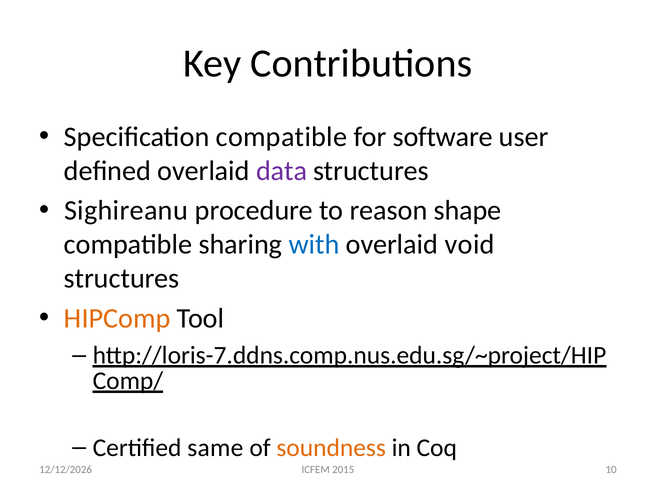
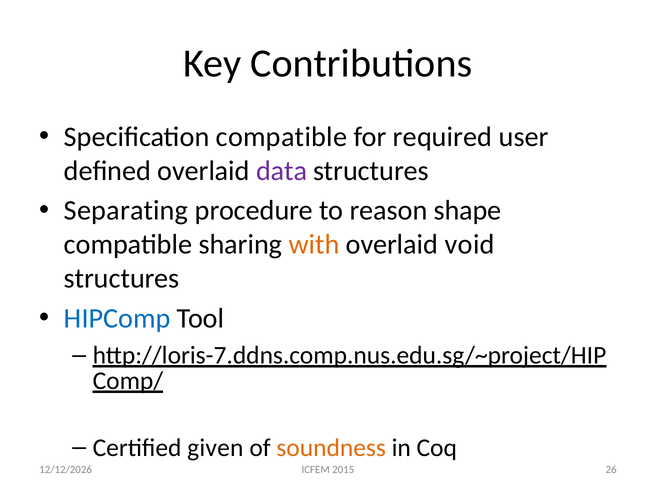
software: software -> required
Sighireanu: Sighireanu -> Separating
with colour: blue -> orange
HIPComp colour: orange -> blue
same: same -> given
10: 10 -> 26
